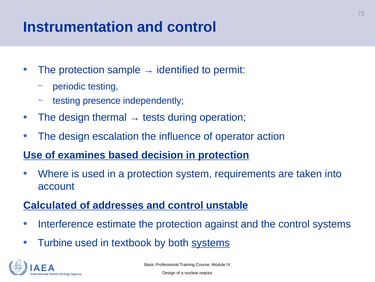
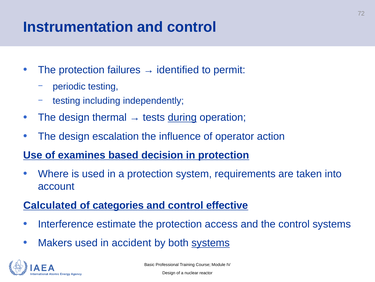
sample: sample -> failures
presence: presence -> including
during underline: none -> present
addresses: addresses -> categories
unstable: unstable -> effective
against: against -> access
Turbine: Turbine -> Makers
textbook: textbook -> accident
